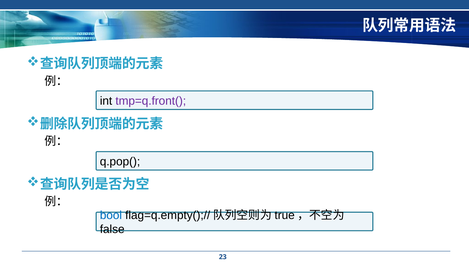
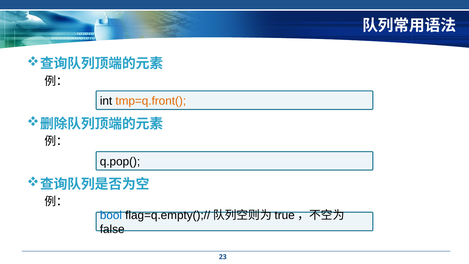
tmp=q.front( colour: purple -> orange
